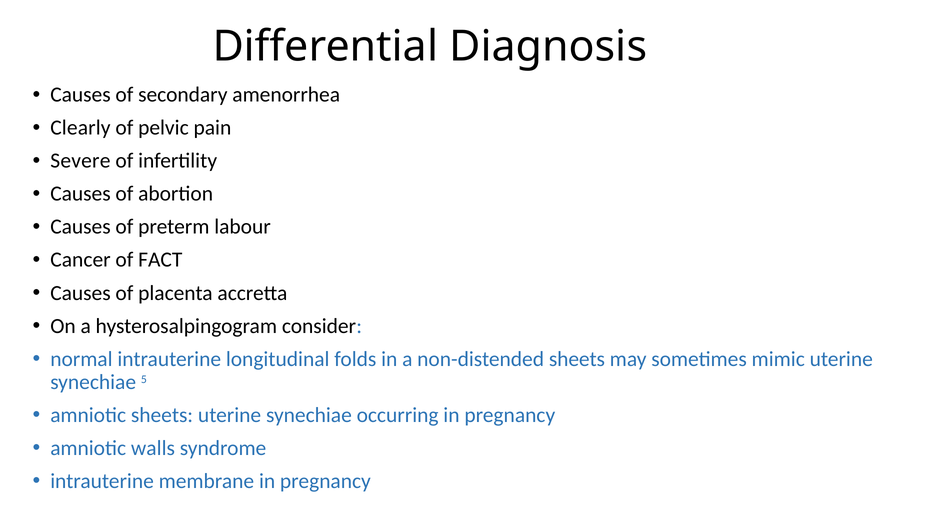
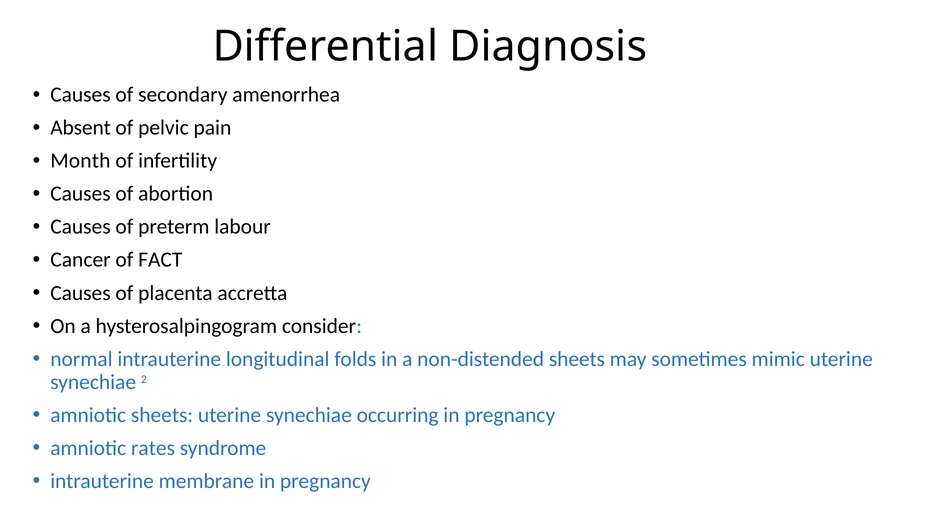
Clearly: Clearly -> Absent
Severe: Severe -> Month
5: 5 -> 2
walls: walls -> rates
